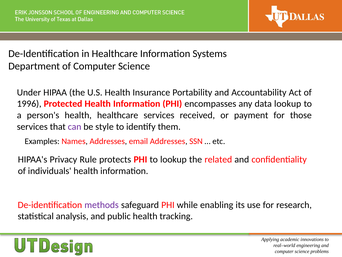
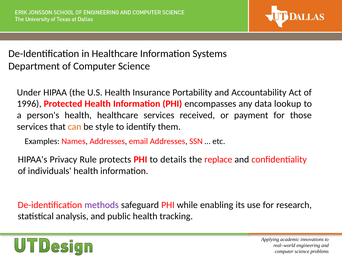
can colour: purple -> orange
to lookup: lookup -> details
related: related -> replace
